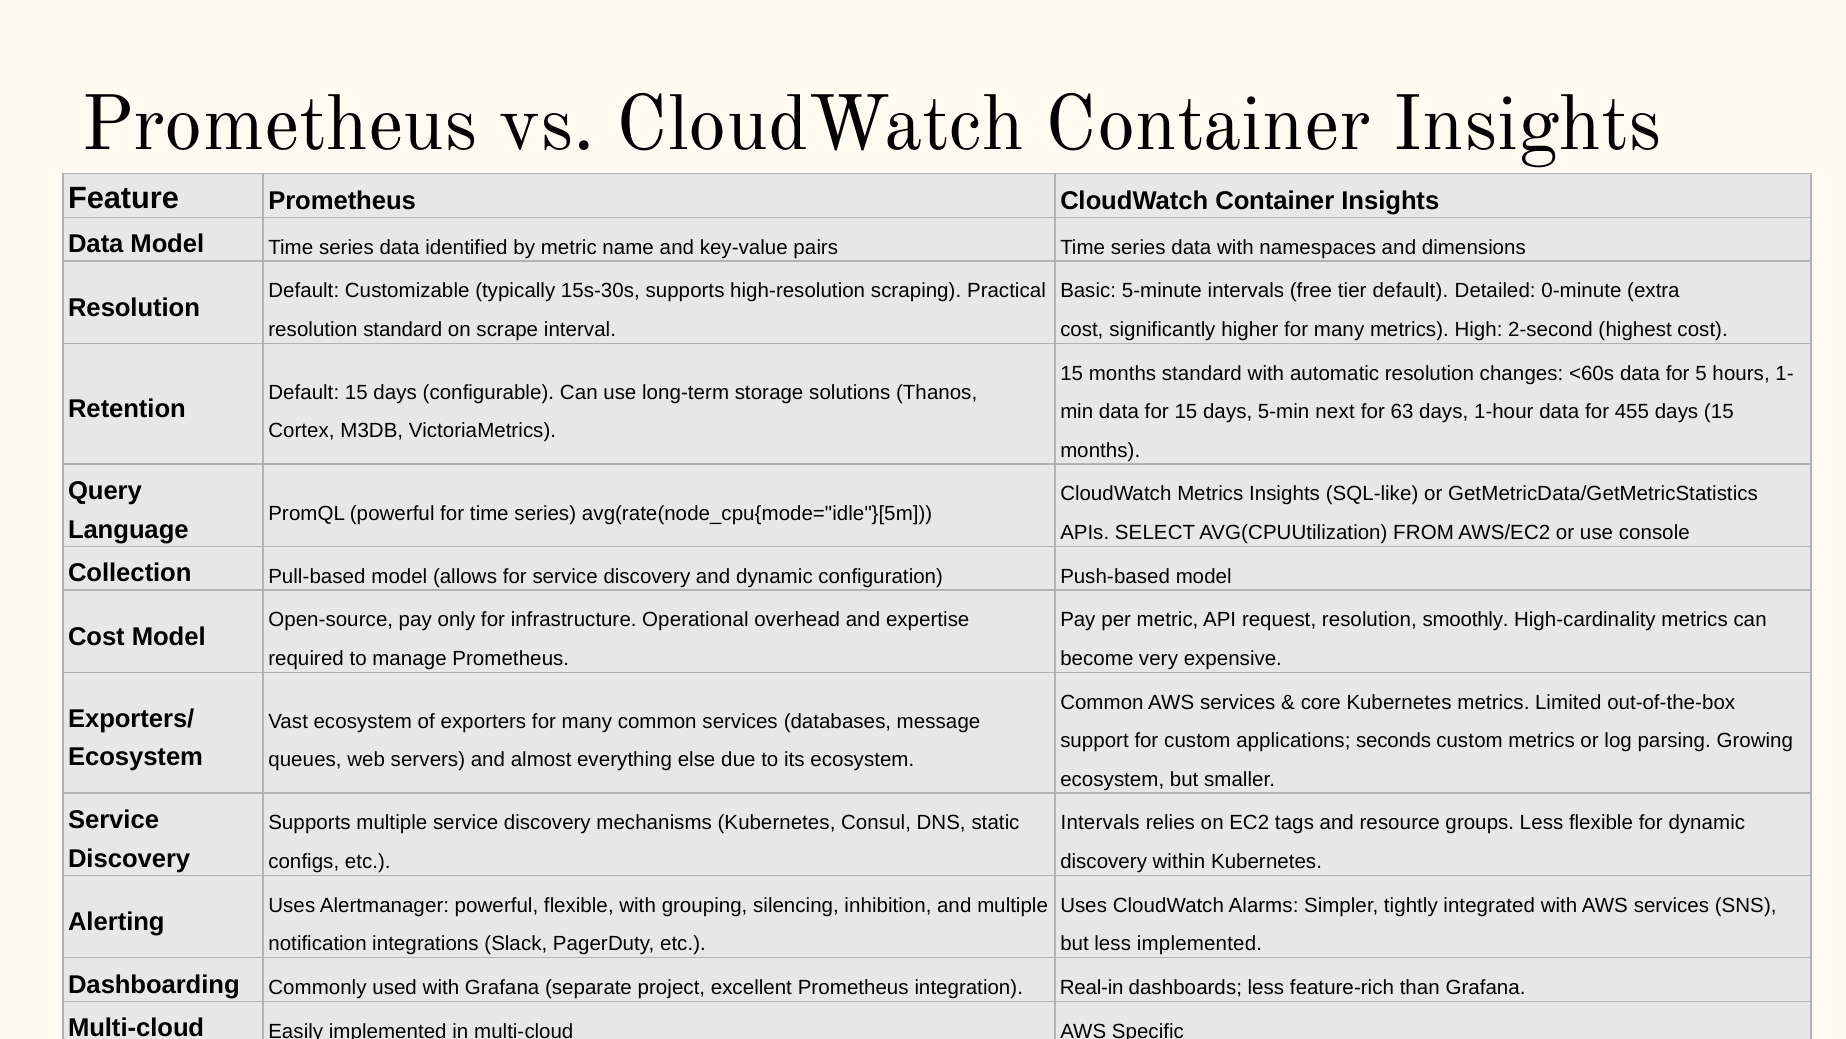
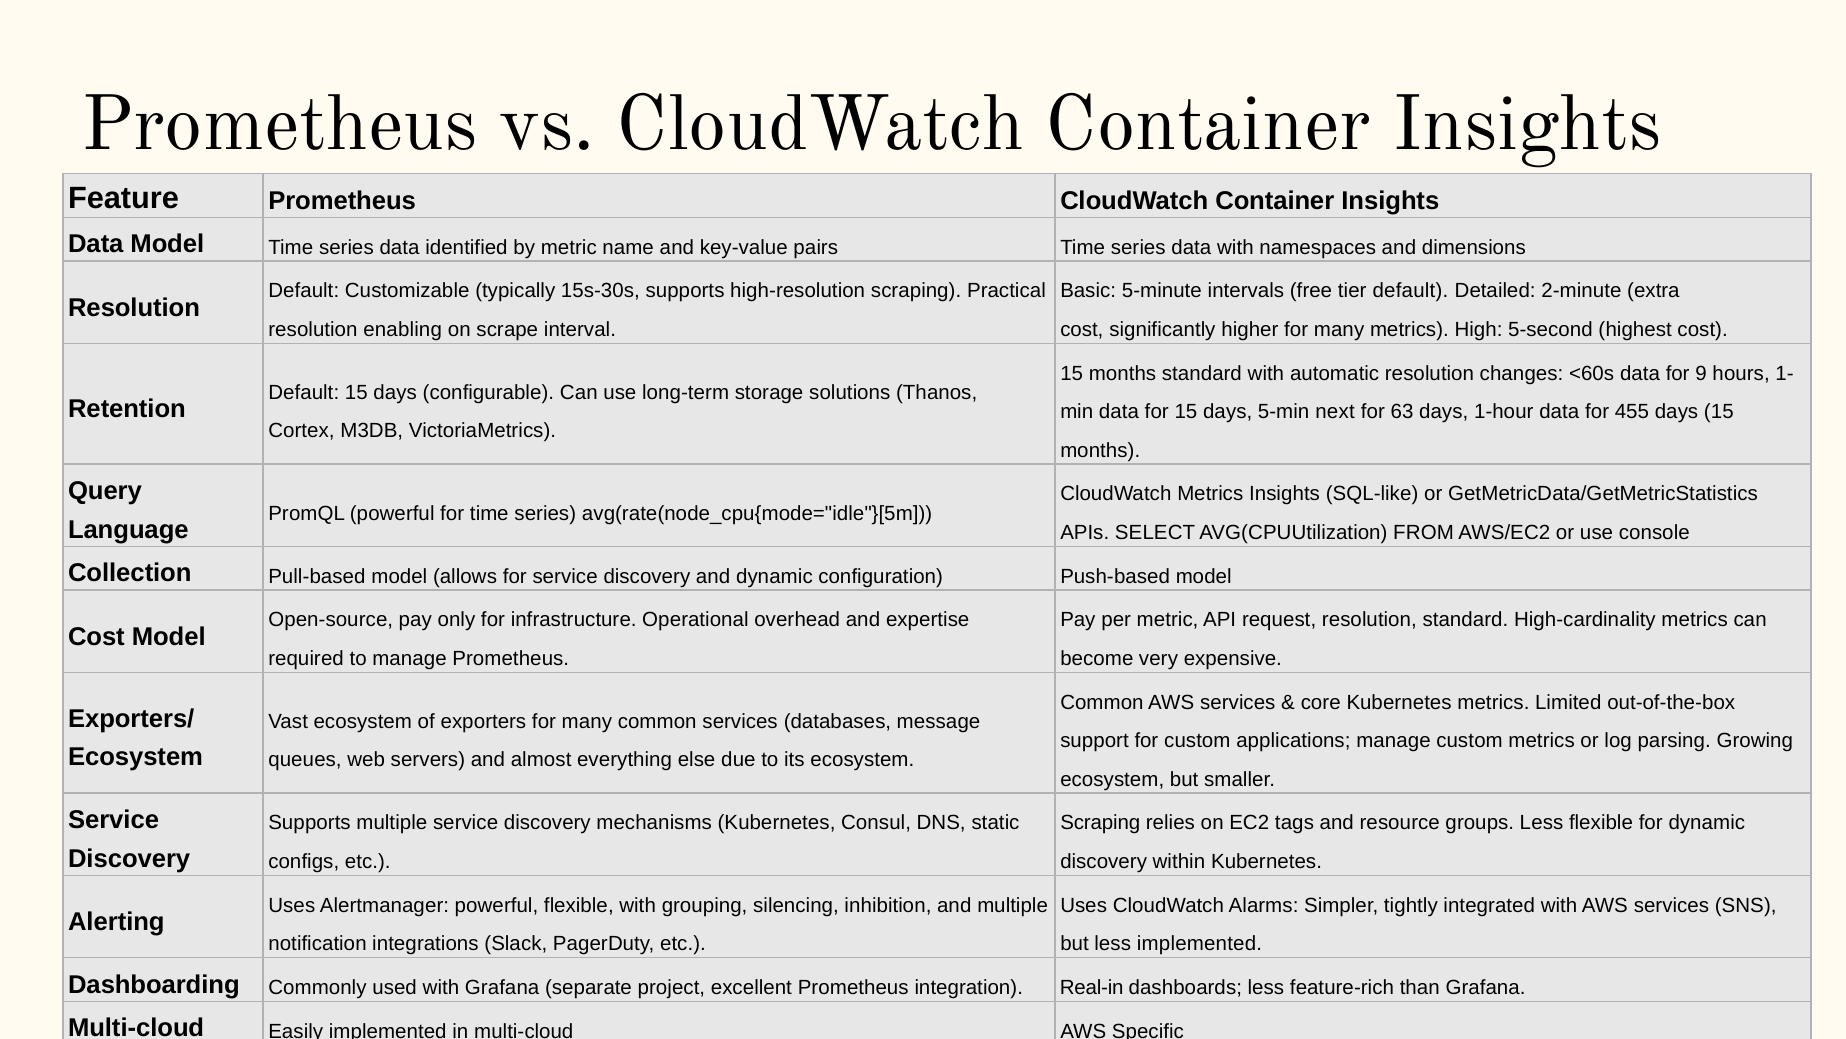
0-minute: 0-minute -> 2-minute
resolution standard: standard -> enabling
2-second: 2-second -> 5-second
5: 5 -> 9
resolution smoothly: smoothly -> standard
applications seconds: seconds -> manage
Intervals at (1100, 823): Intervals -> Scraping
